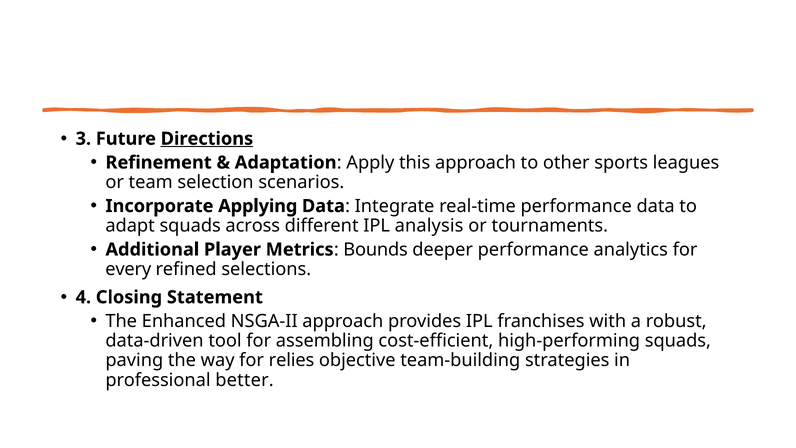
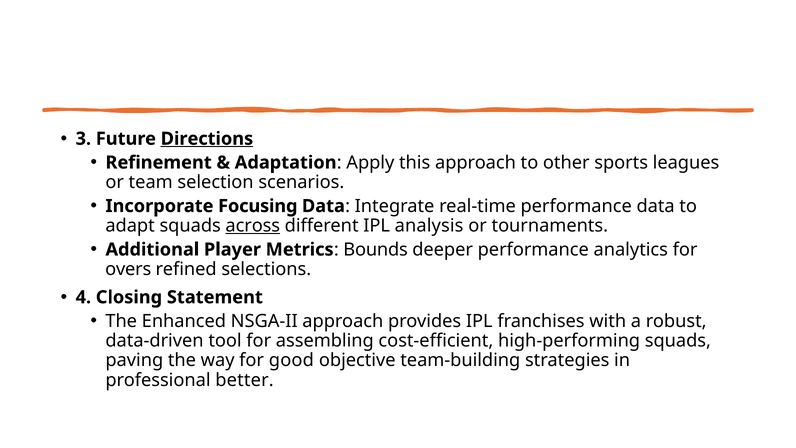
Applying: Applying -> Focusing
across underline: none -> present
every: every -> overs
relies: relies -> good
